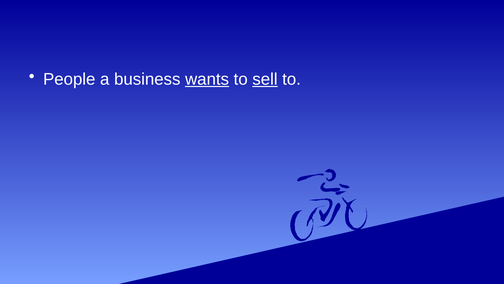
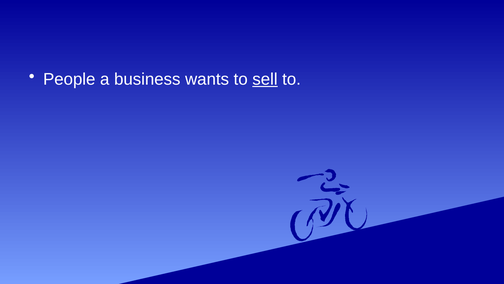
wants underline: present -> none
